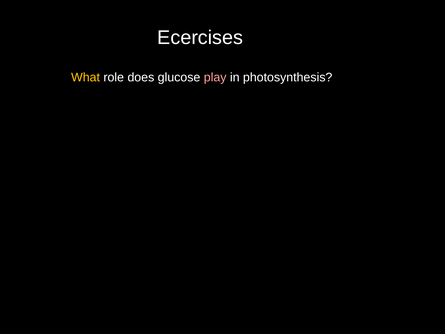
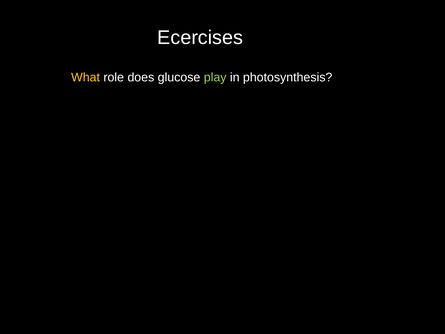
play colour: pink -> light green
